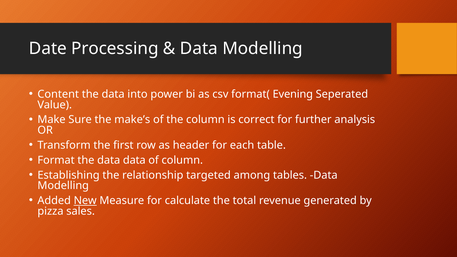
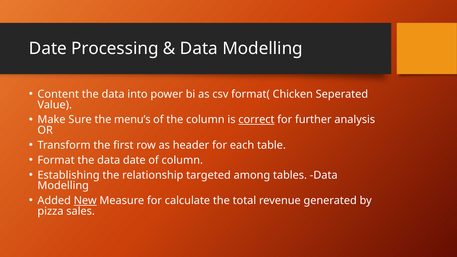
Evening: Evening -> Chicken
make’s: make’s -> menu’s
correct underline: none -> present
data data: data -> date
